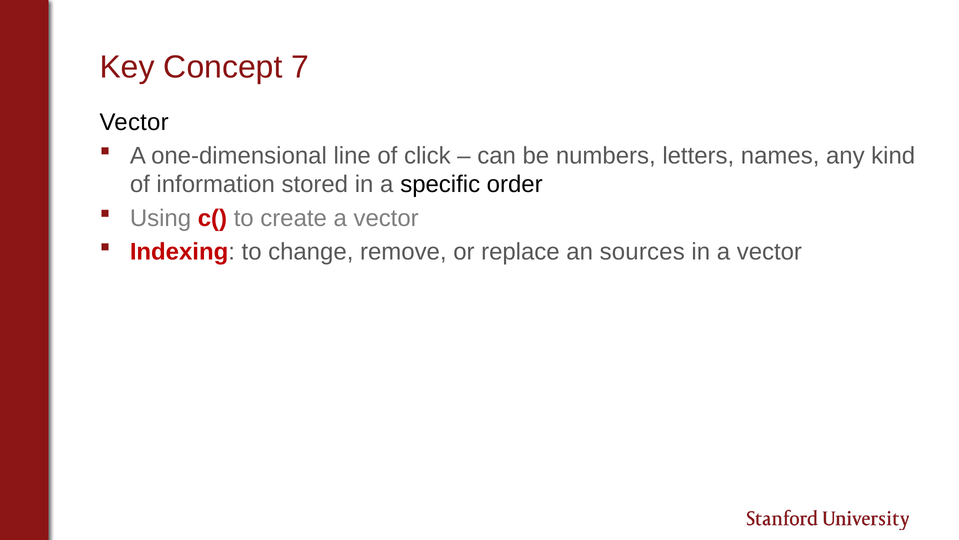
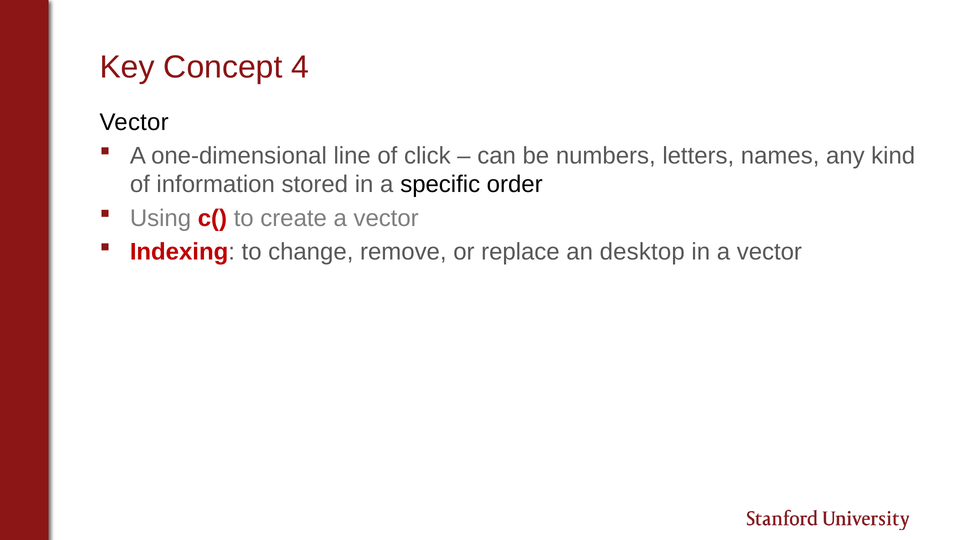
7: 7 -> 4
sources: sources -> desktop
